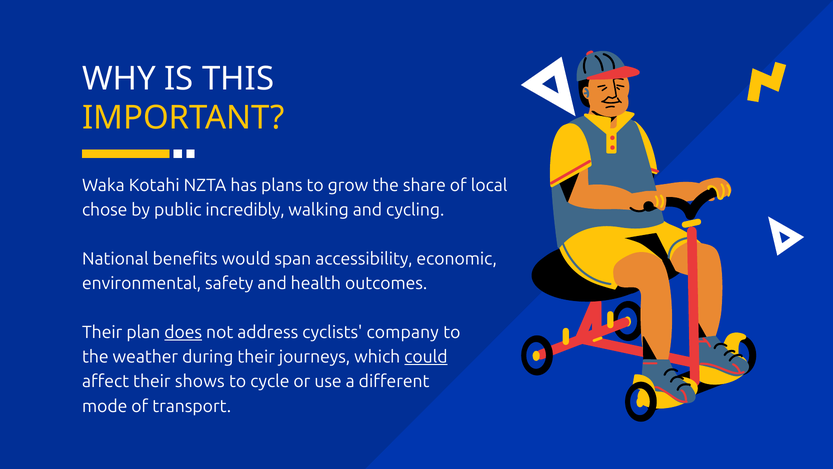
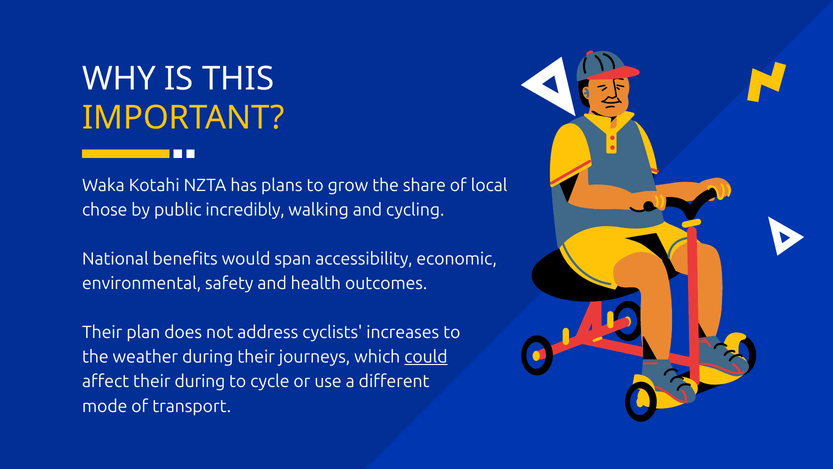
does underline: present -> none
company: company -> increases
their shows: shows -> during
